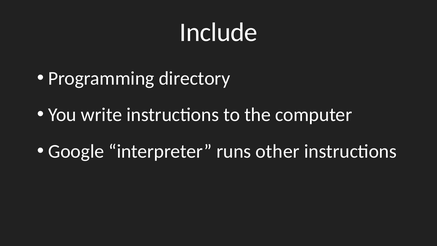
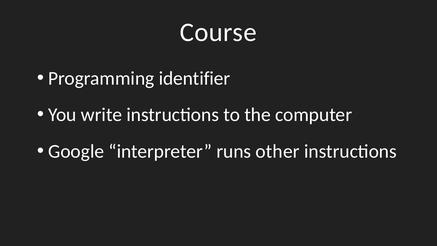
Include: Include -> Course
directory: directory -> identifier
